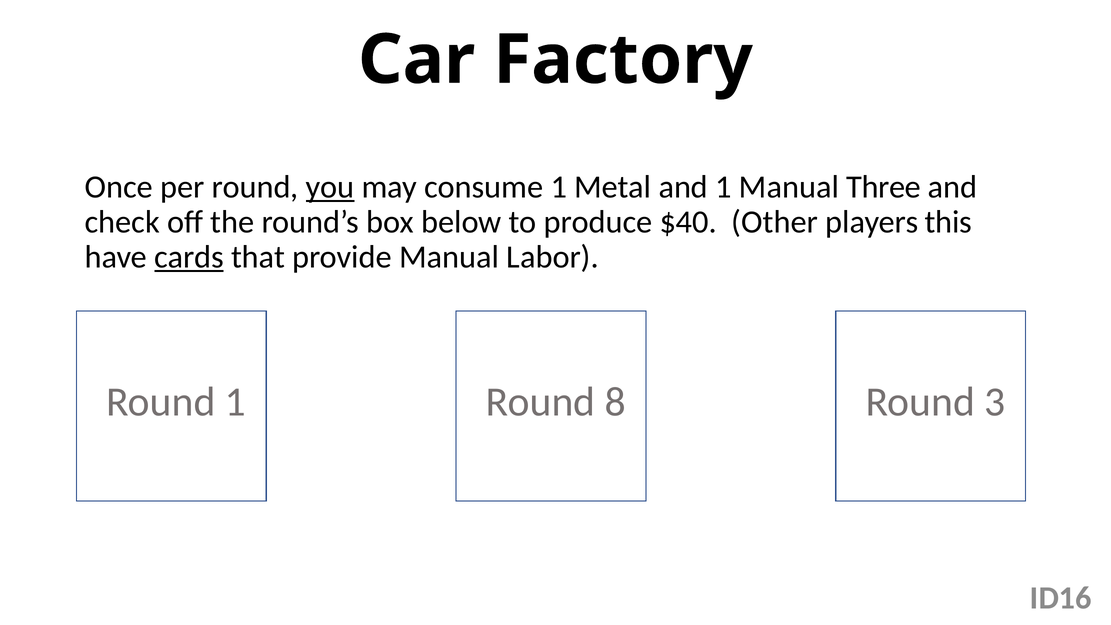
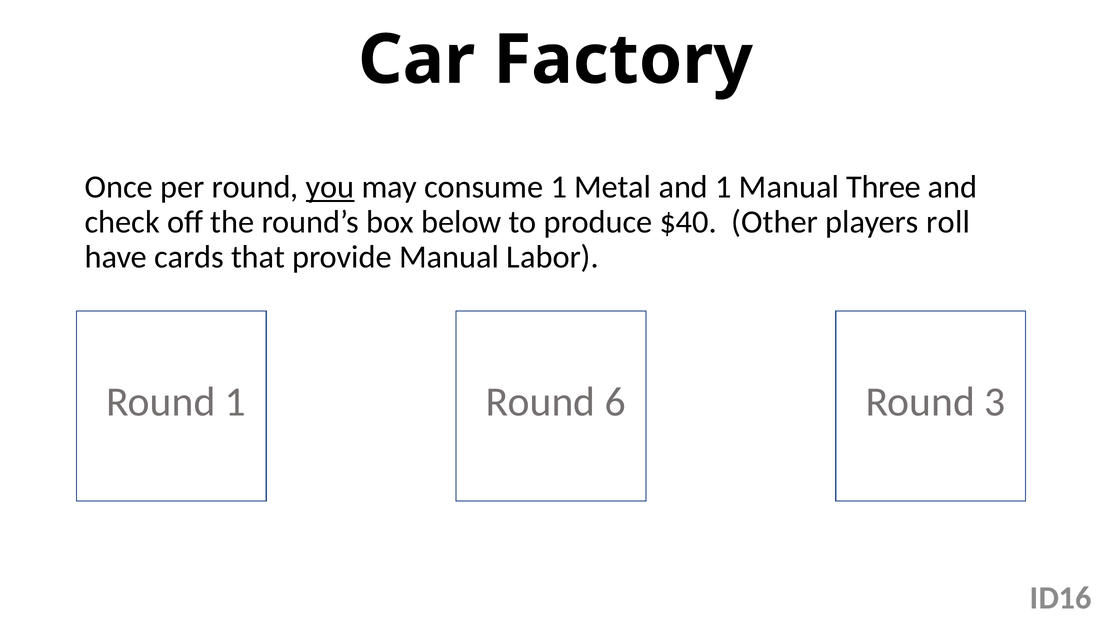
this: this -> roll
cards underline: present -> none
8: 8 -> 6
